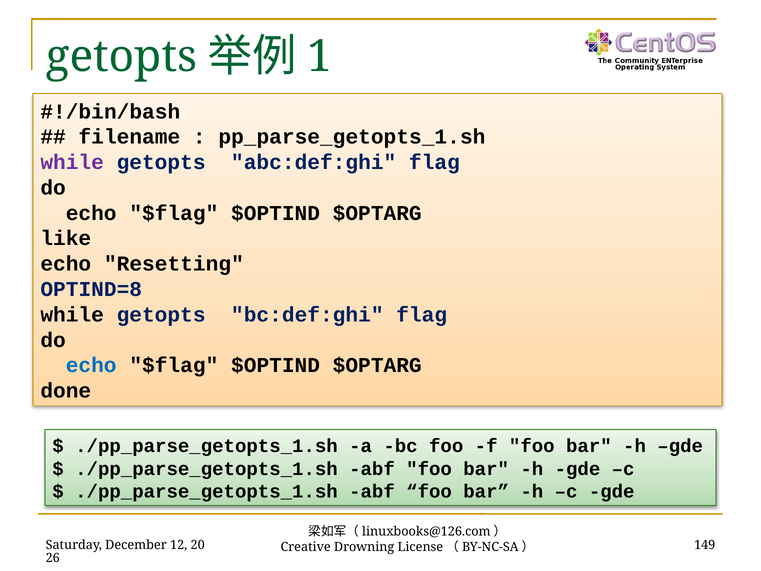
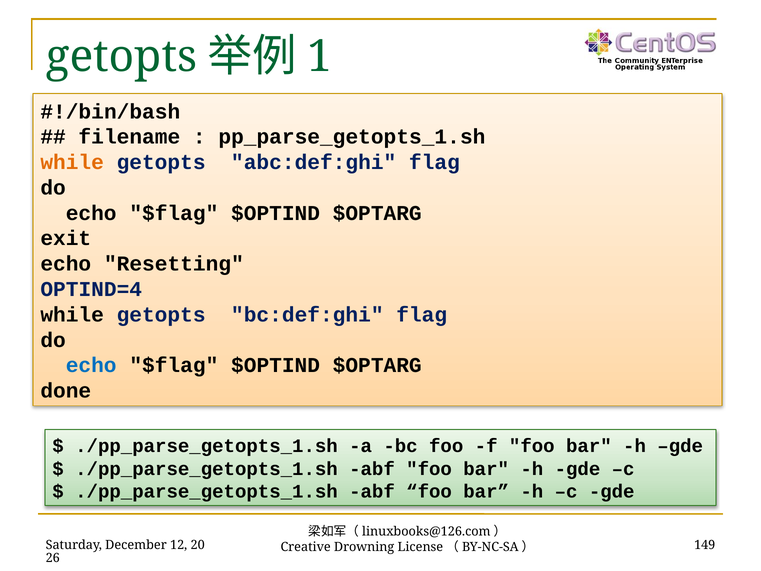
while at (72, 162) colour: purple -> orange
like: like -> exit
OPTIND=8: OPTIND=8 -> OPTIND=4
